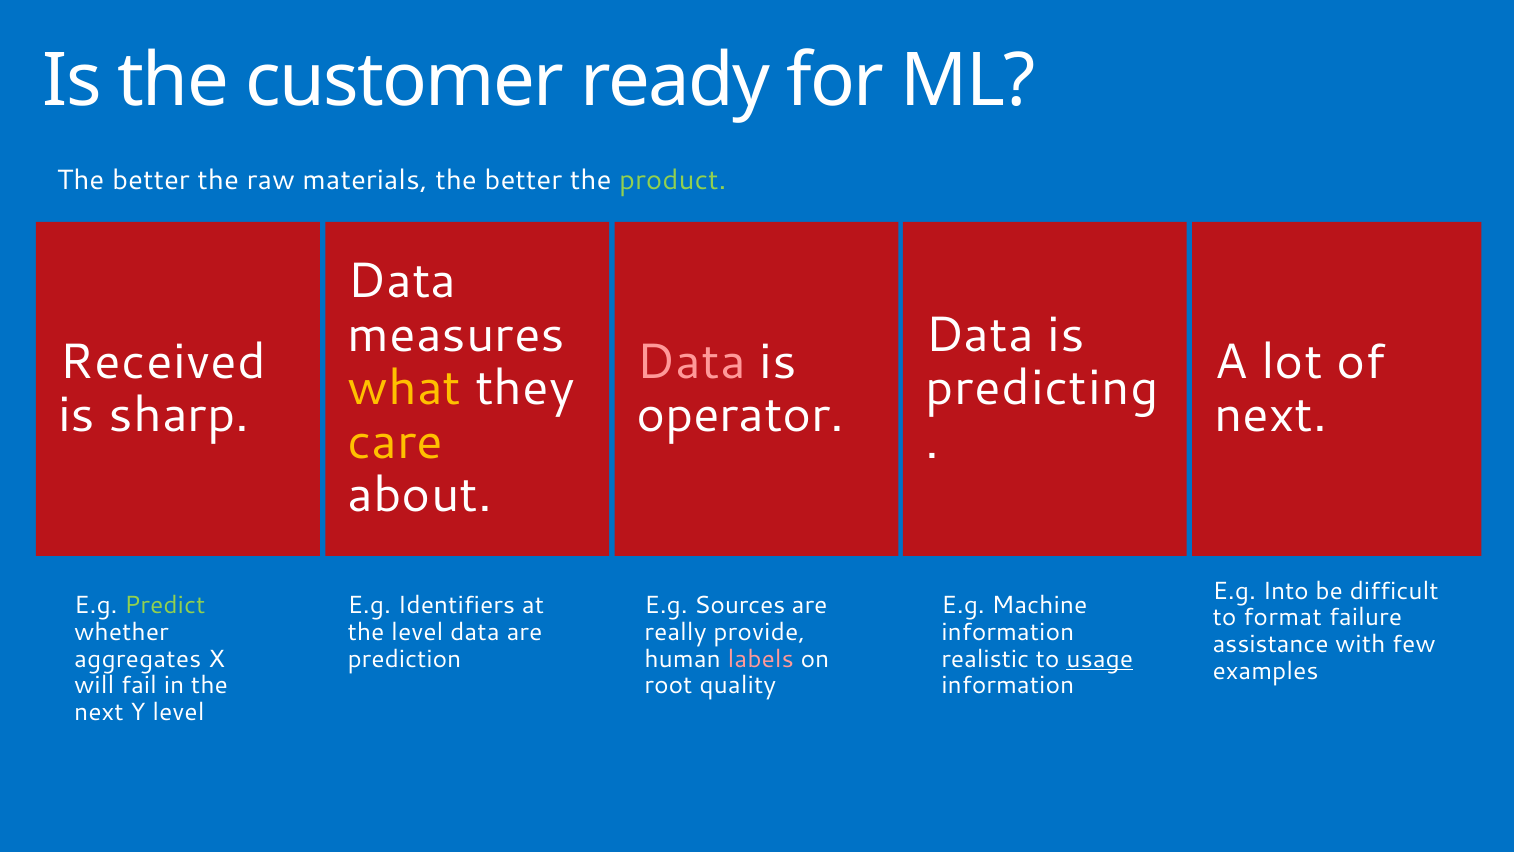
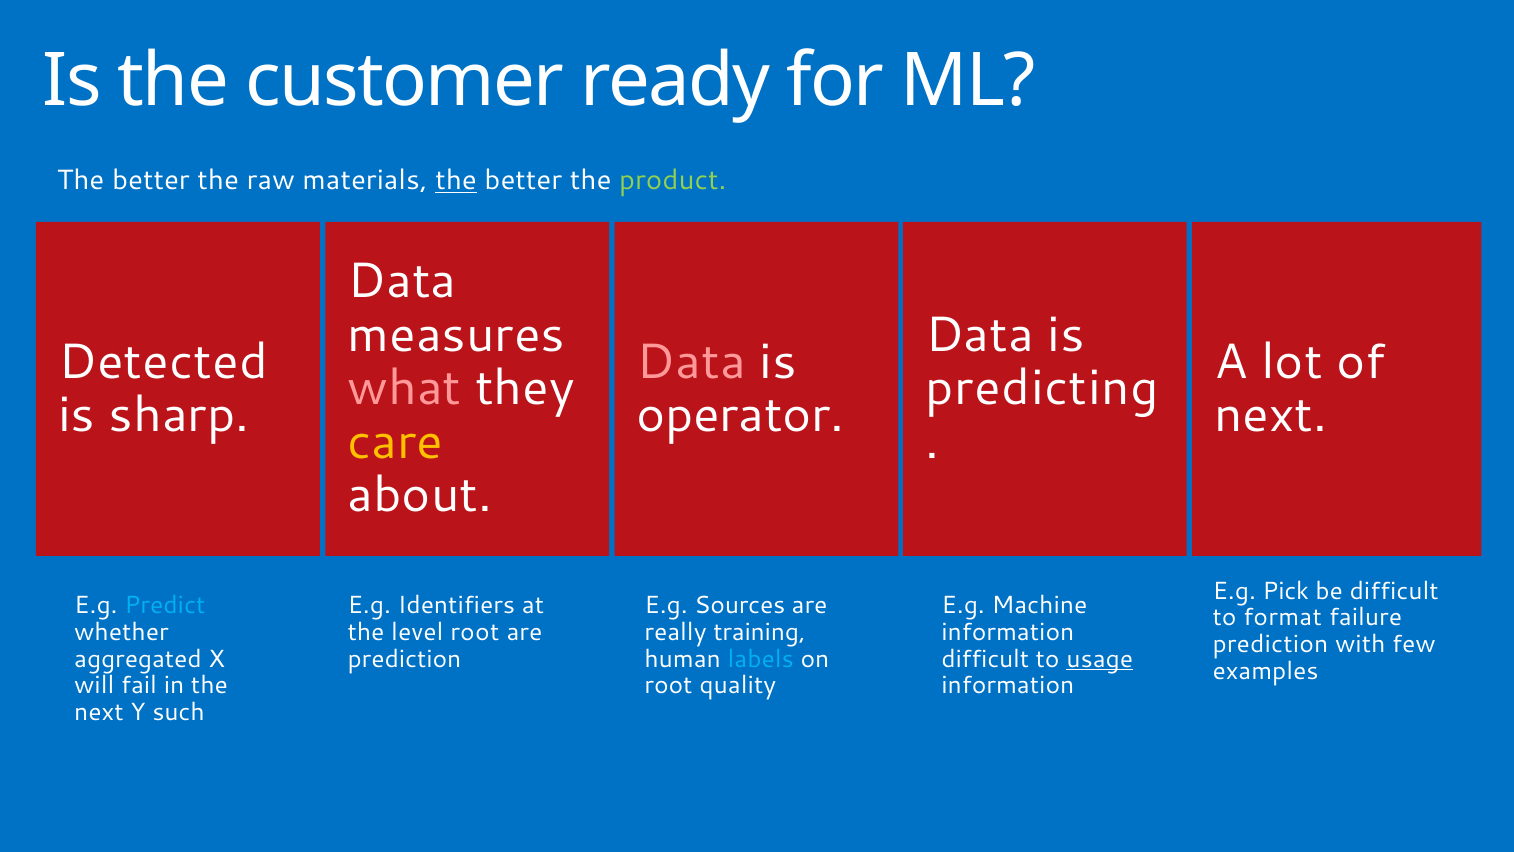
the at (456, 180) underline: none -> present
Received: Received -> Detected
what colour: yellow -> pink
Into: Into -> Pick
Predict colour: light green -> light blue
level data: data -> root
provide: provide -> training
assistance at (1271, 644): assistance -> prediction
aggregates: aggregates -> aggregated
labels colour: pink -> light blue
realistic at (985, 659): realistic -> difficult
Y level: level -> such
